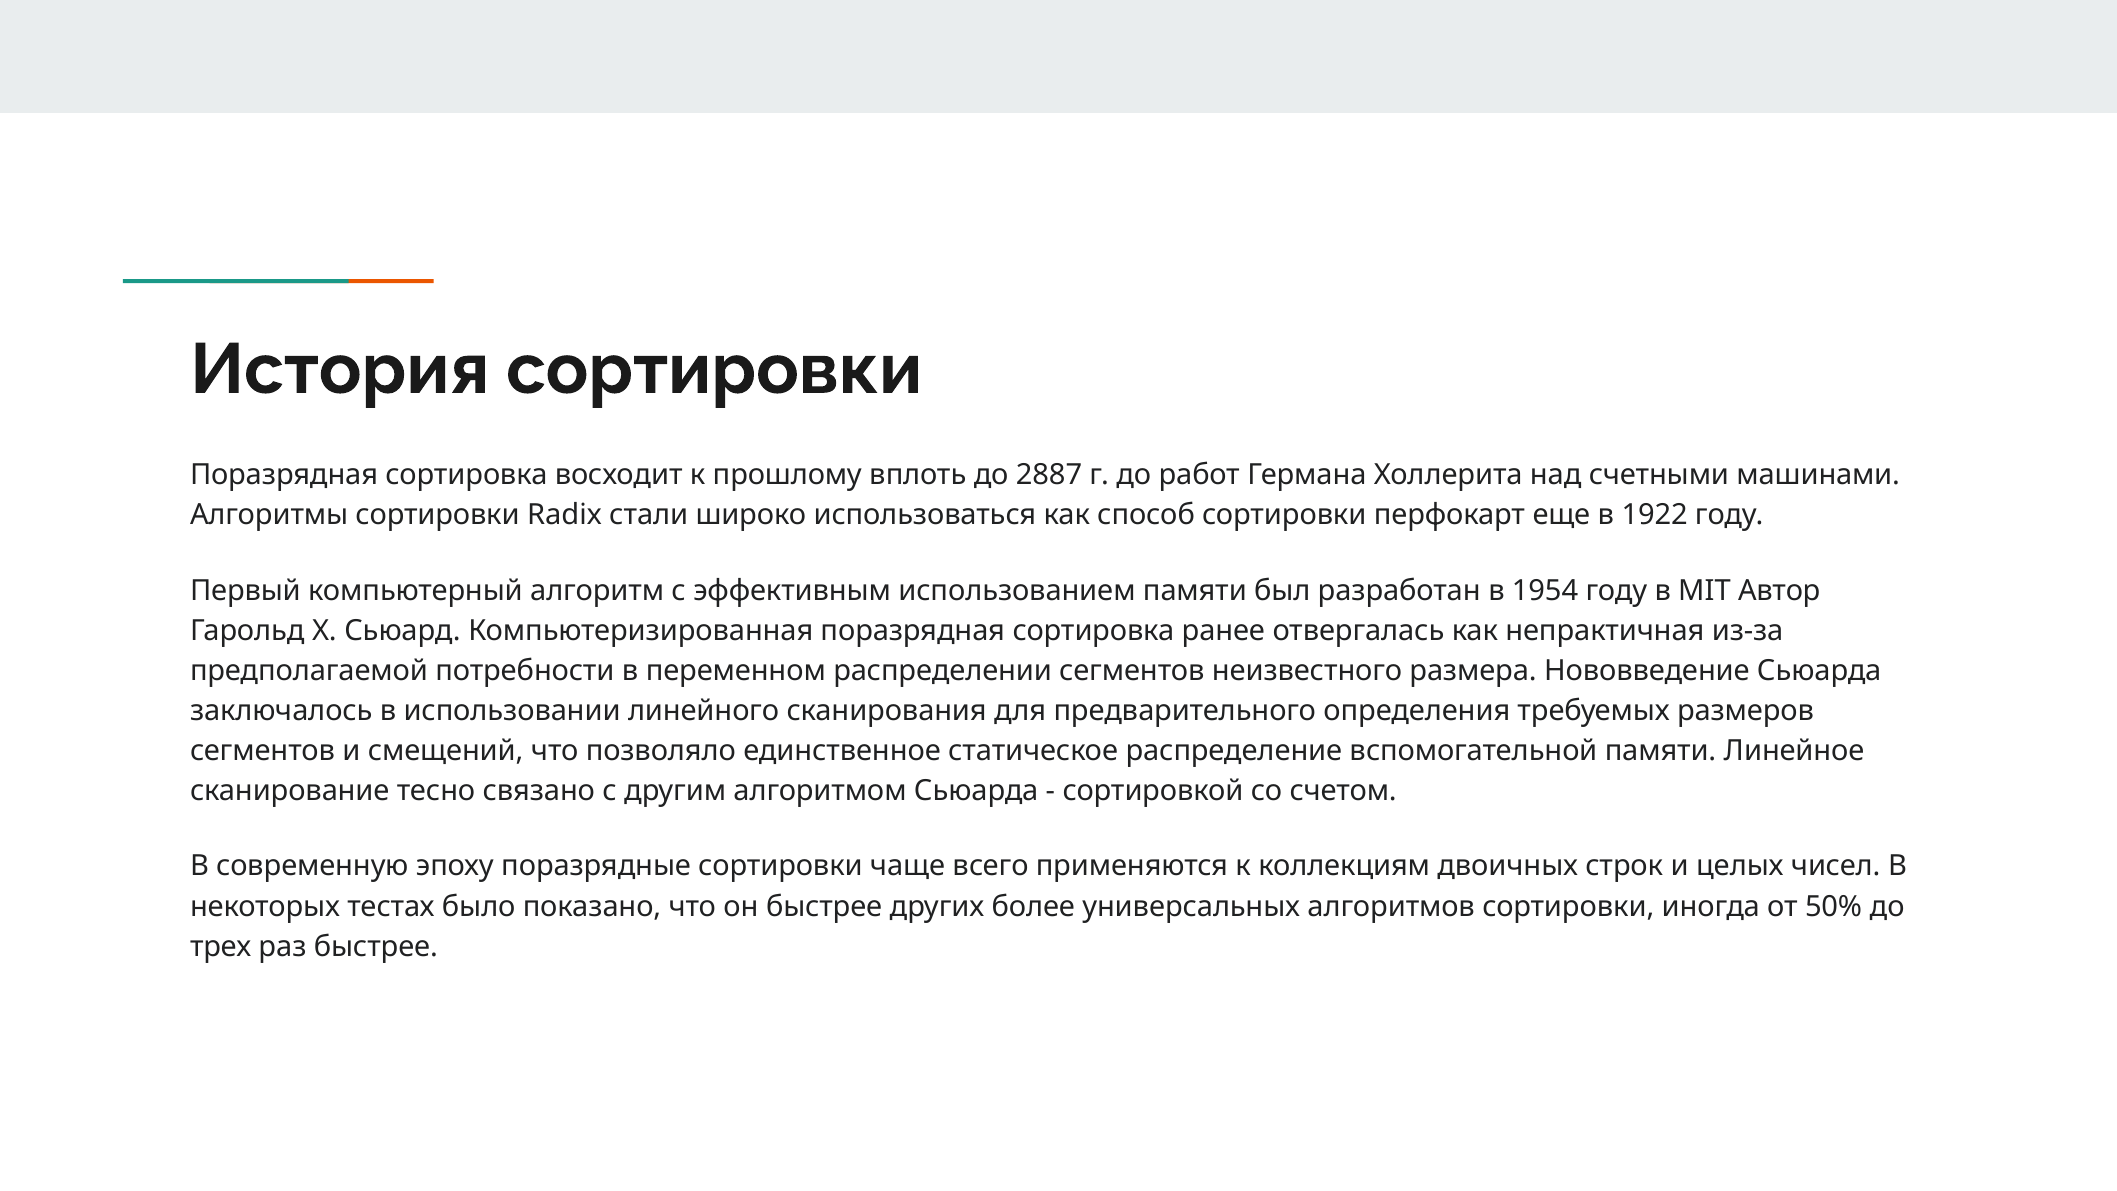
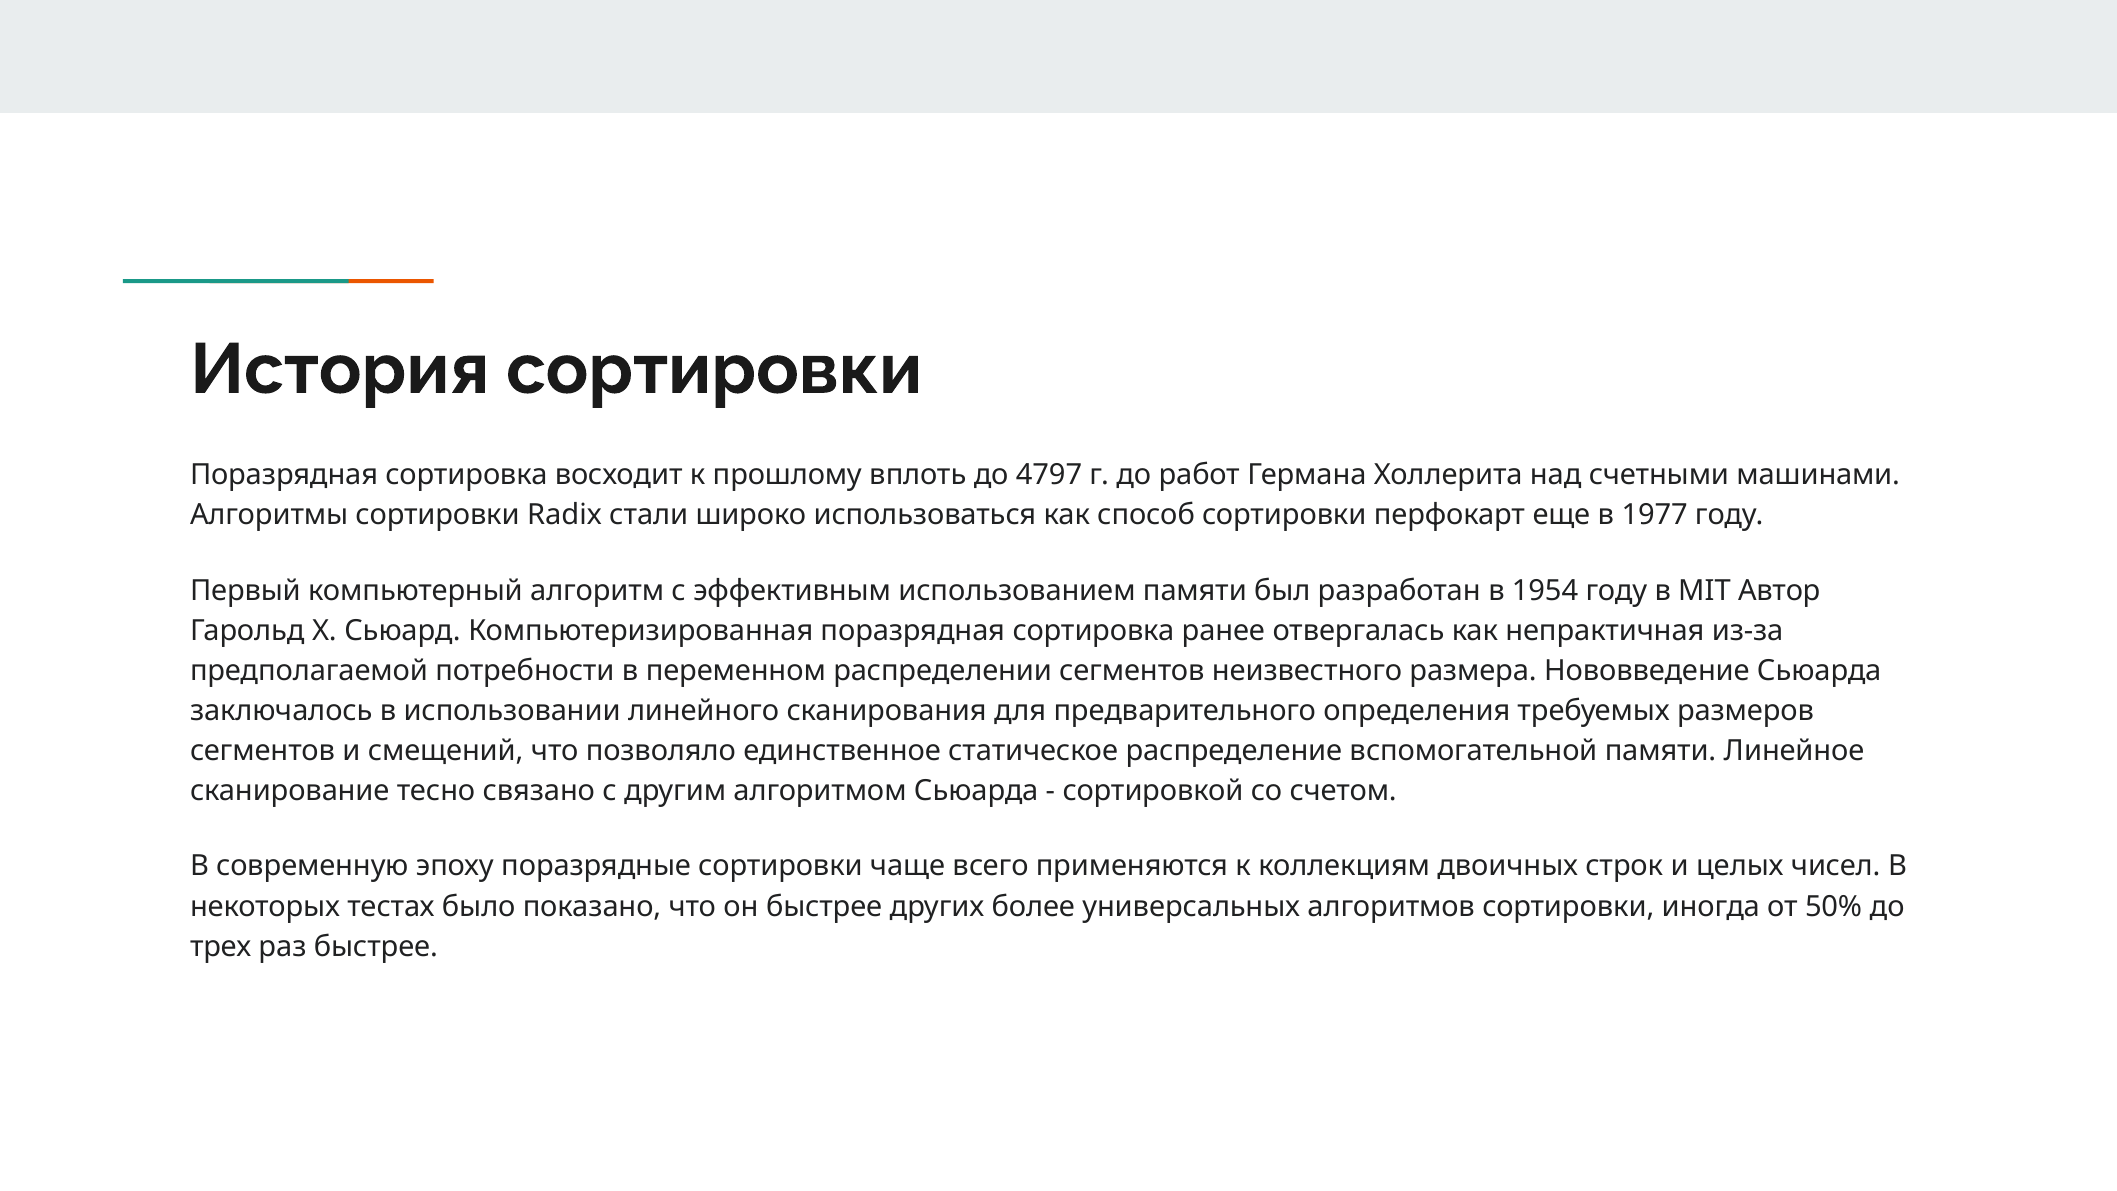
2887: 2887 -> 4797
1922: 1922 -> 1977
